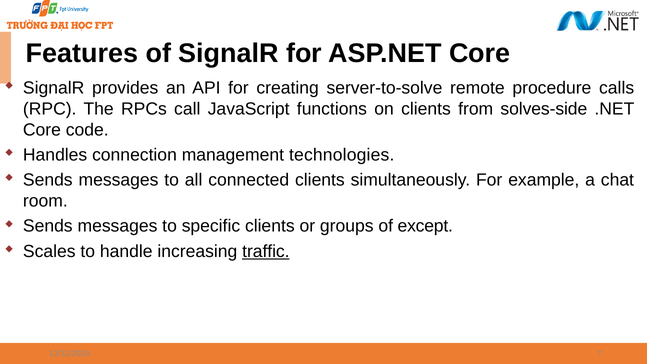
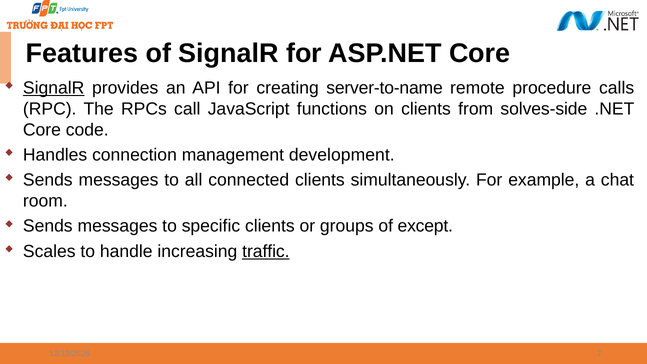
SignalR at (54, 88) underline: none -> present
server-to-solve: server-to-solve -> server-to-name
technologies: technologies -> development
